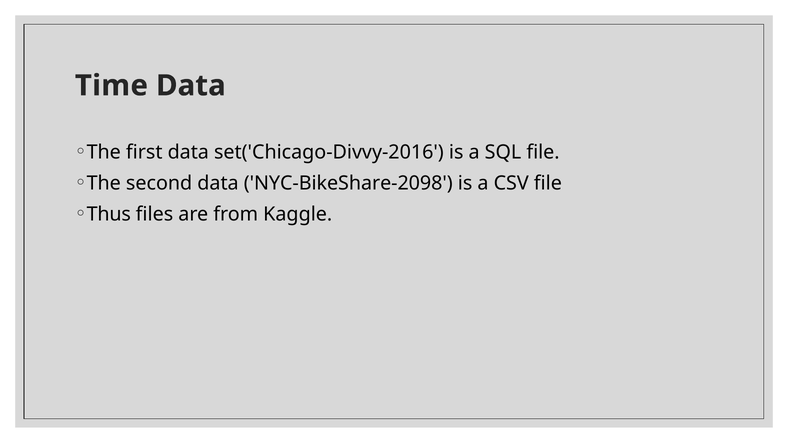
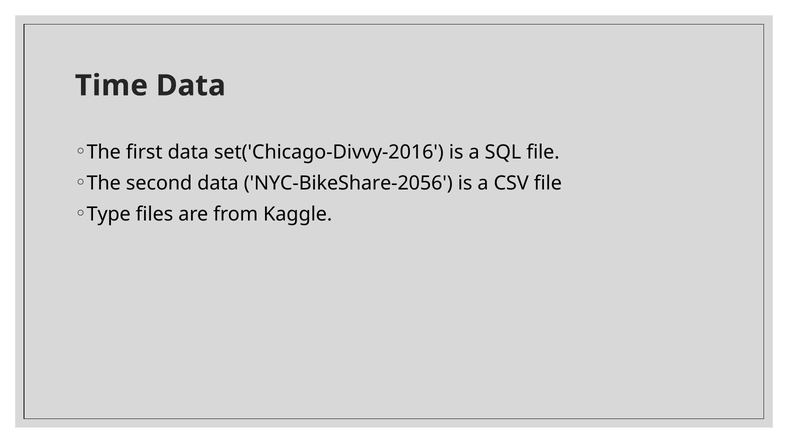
NYC-BikeShare-2098: NYC-BikeShare-2098 -> NYC-BikeShare-2056
Thus: Thus -> Type
